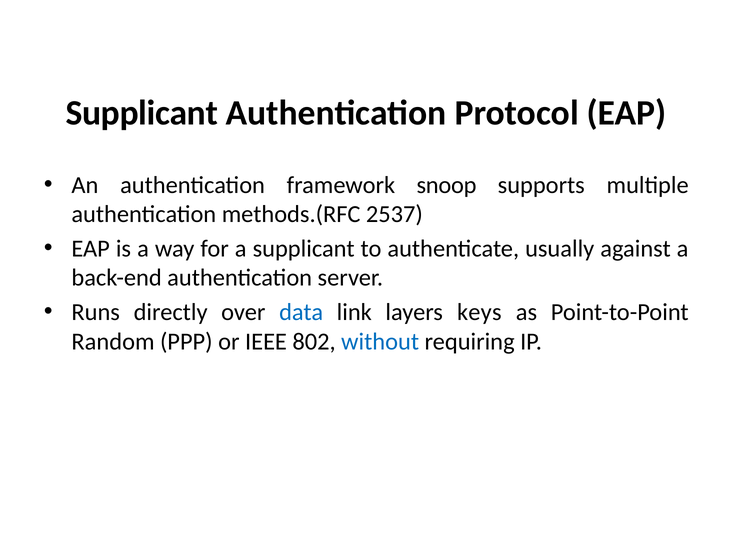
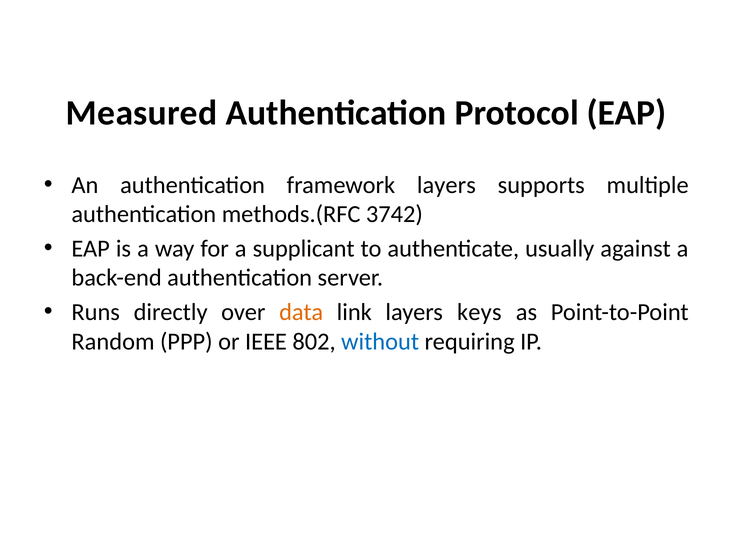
Supplicant at (142, 113): Supplicant -> Measured
framework snoop: snoop -> layers
2537: 2537 -> 3742
data colour: blue -> orange
